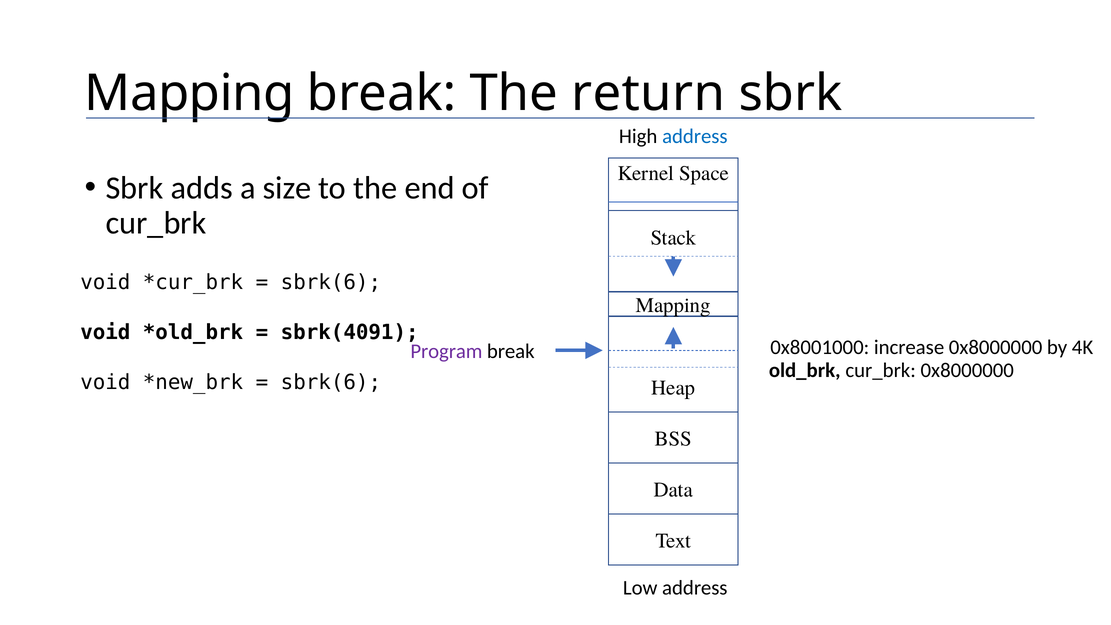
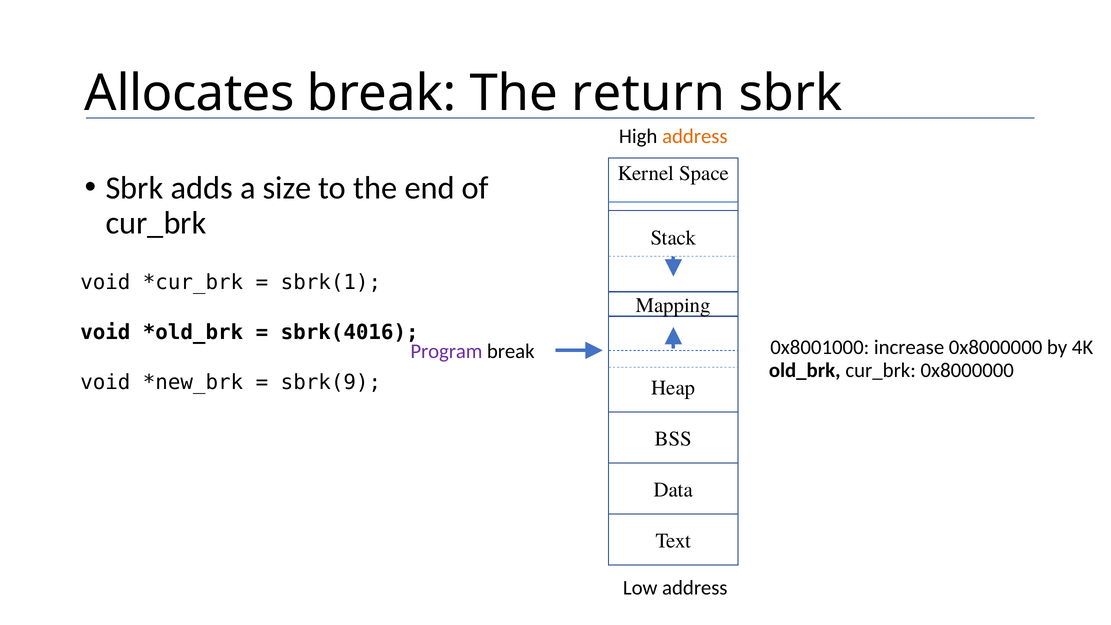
Mapping at (190, 93): Mapping -> Allocates
address at (695, 136) colour: blue -> orange
sbrk(6 at (331, 282): sbrk(6 -> sbrk(1
sbrk(4091: sbrk(4091 -> sbrk(4016
sbrk(6 at (331, 382): sbrk(6 -> sbrk(9
